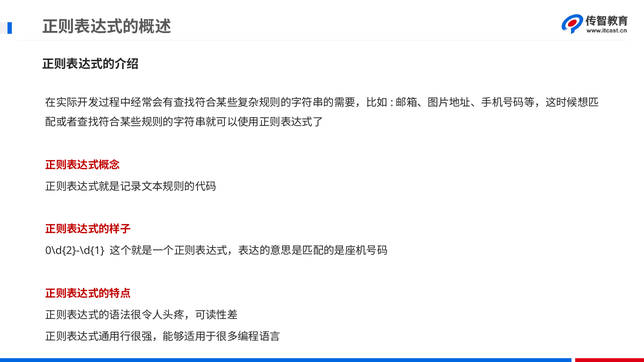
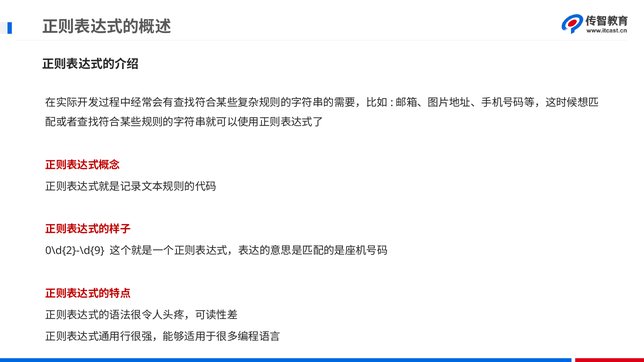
0\d{2}-\d{1: 0\d{2}-\d{1 -> 0\d{2}-\d{9
